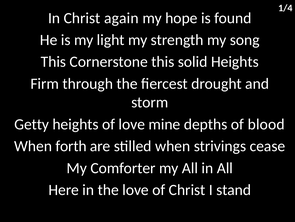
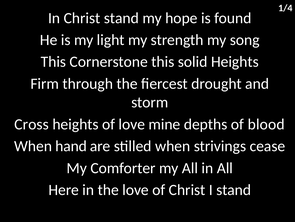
Christ again: again -> stand
Getty: Getty -> Cross
forth: forth -> hand
